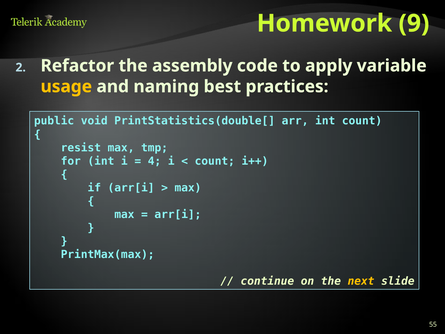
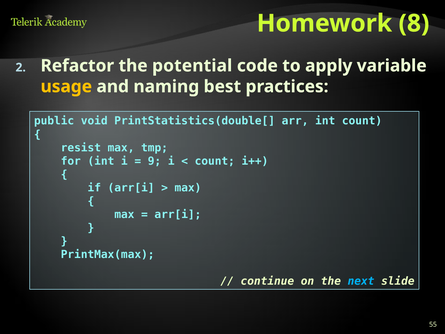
9: 9 -> 8
assembly: assembly -> potential
4: 4 -> 9
next colour: yellow -> light blue
